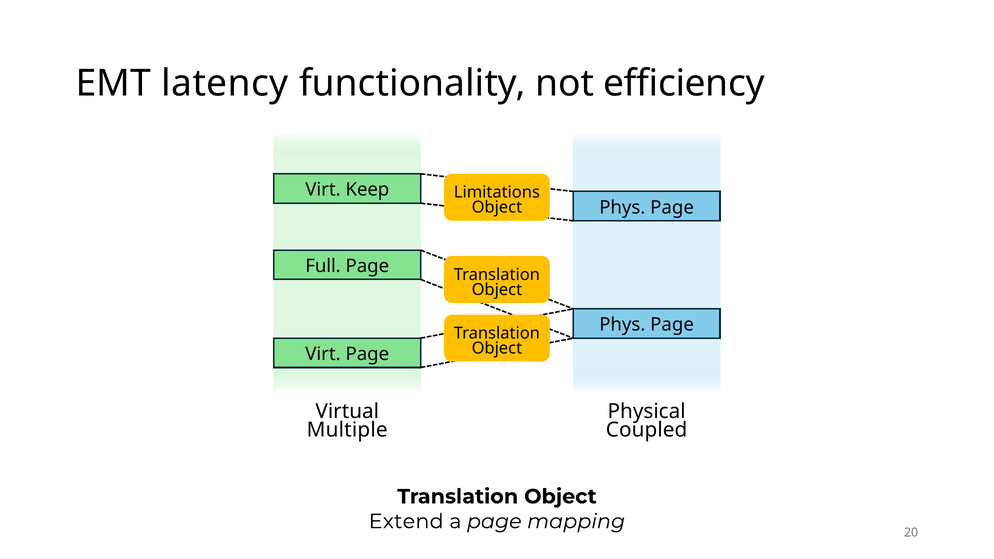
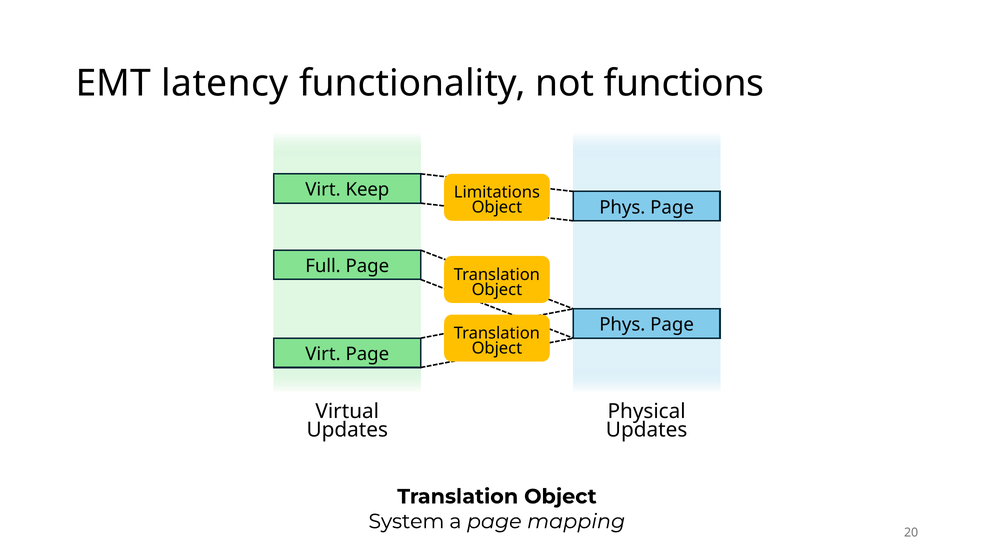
efficiency: efficiency -> functions
Multiple at (347, 430): Multiple -> Updates
Coupled at (647, 430): Coupled -> Updates
Extend: Extend -> System
